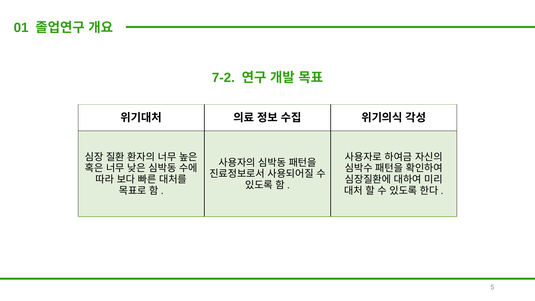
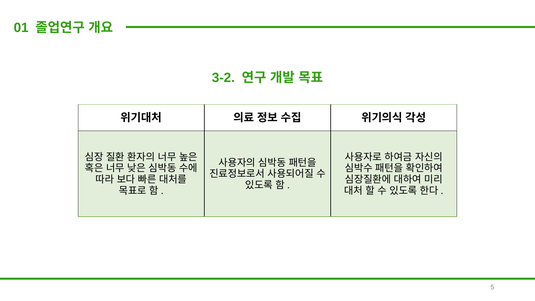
7-2: 7-2 -> 3-2
